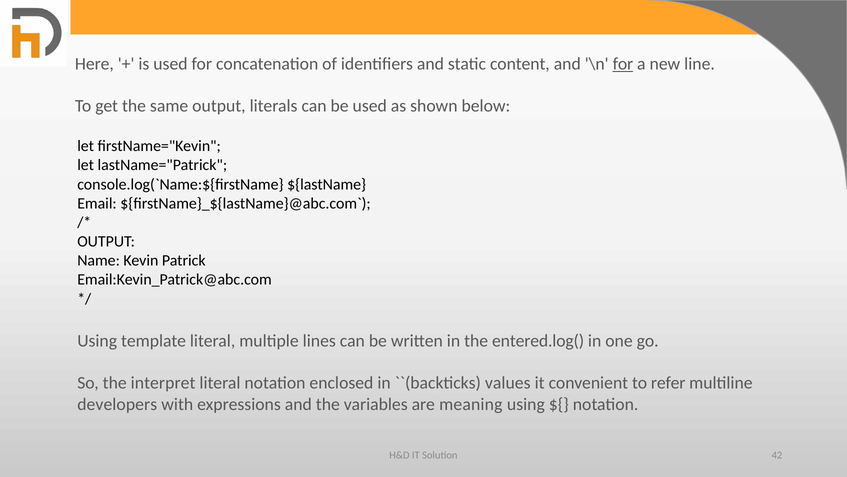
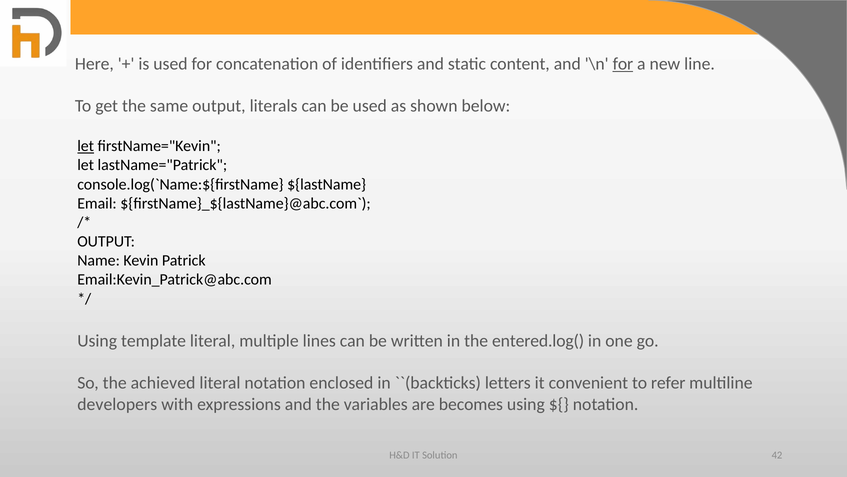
let at (86, 146) underline: none -> present
interpret: interpret -> achieved
values: values -> letters
meaning: meaning -> becomes
